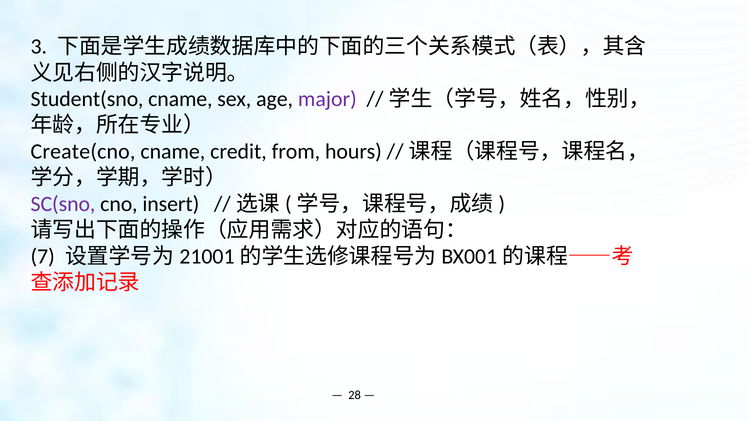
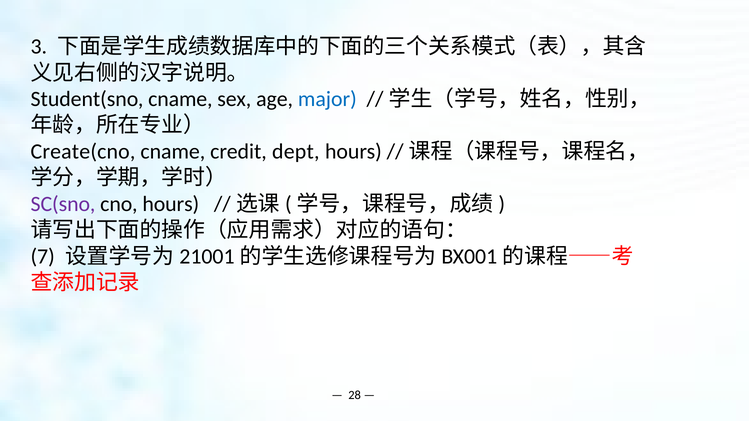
major colour: purple -> blue
from: from -> dept
cno insert: insert -> hours
